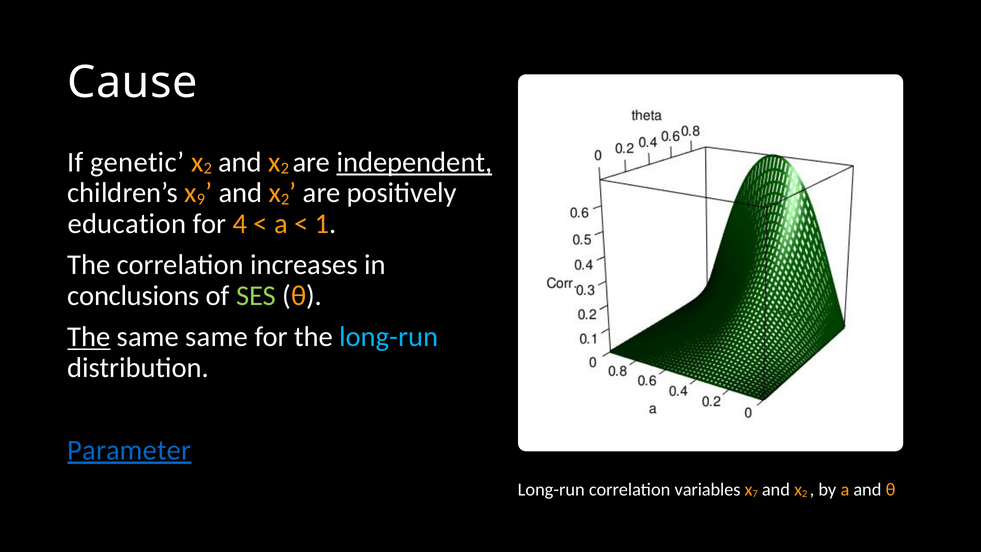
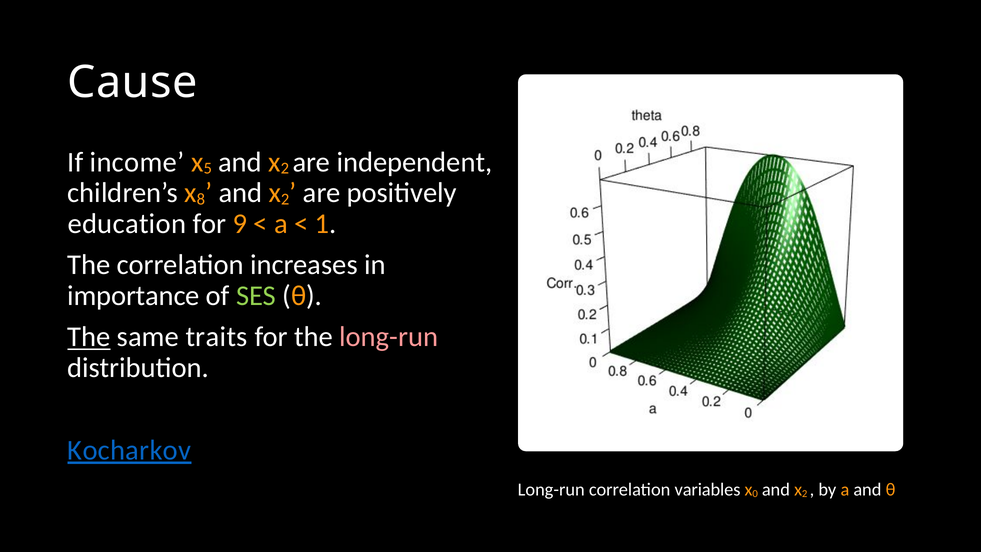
genetic: genetic -> income
2 at (208, 168): 2 -> 5
independent underline: present -> none
9: 9 -> 8
4: 4 -> 9
conclusions: conclusions -> importance
same same: same -> traits
long-run at (389, 337) colour: light blue -> pink
Parameter: Parameter -> Kocharkov
7: 7 -> 0
